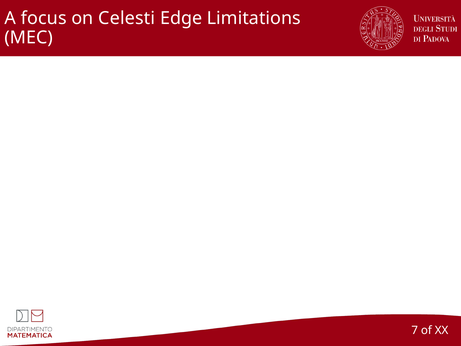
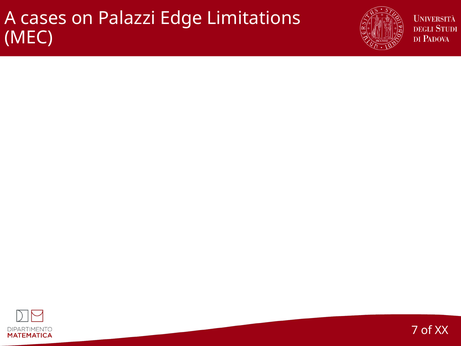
focus: focus -> cases
Celesti: Celesti -> Palazzi
